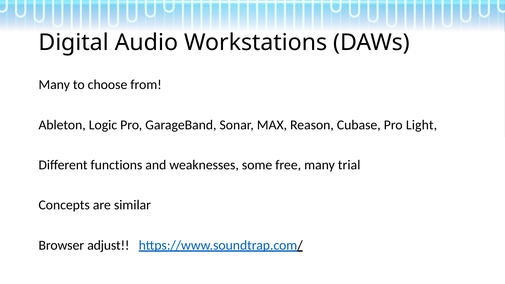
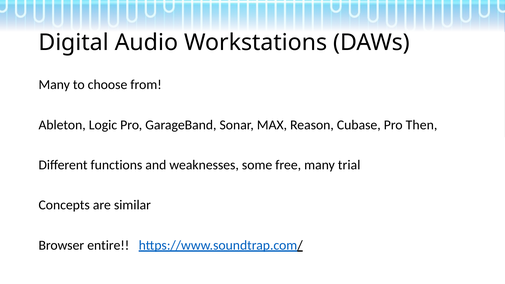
Light: Light -> Then
adjust: adjust -> entire
